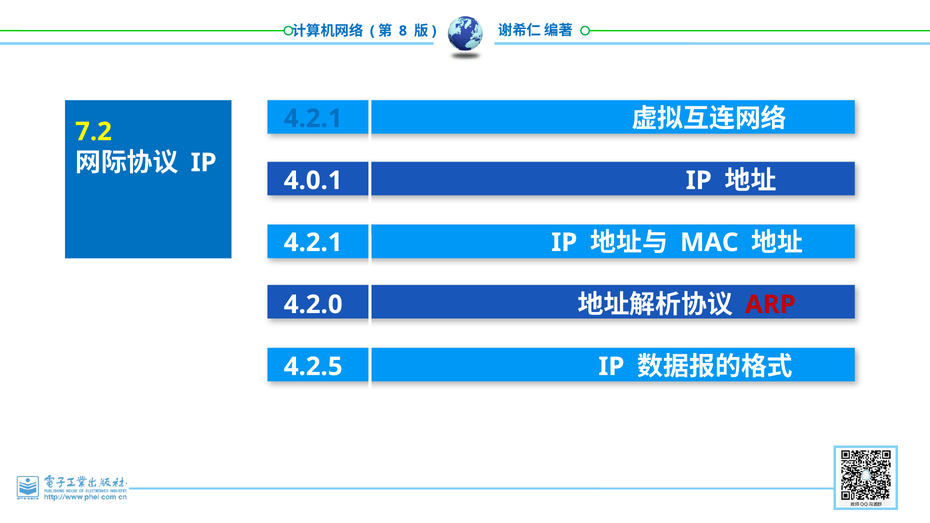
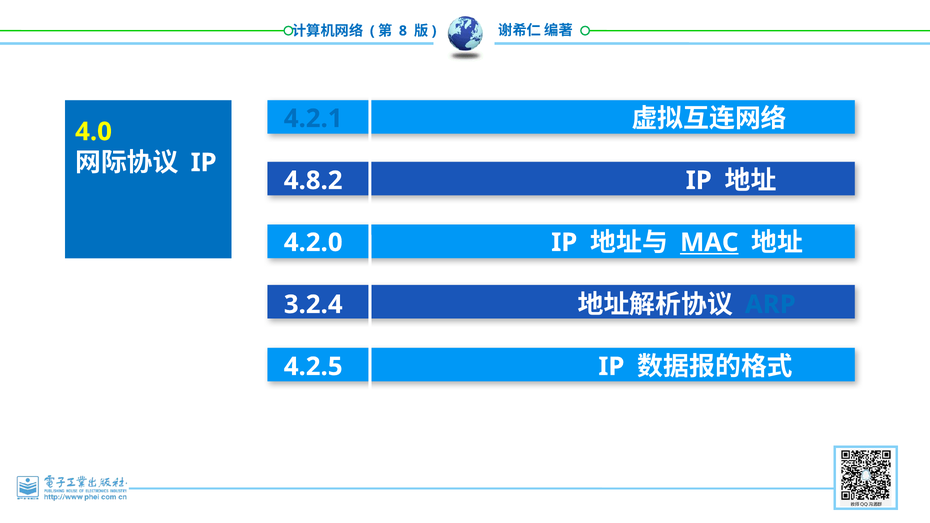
7.2: 7.2 -> 4.0
4.0.1: 4.0.1 -> 4.8.2
4.2.1 at (313, 243): 4.2.1 -> 4.2.0
MAC underline: none -> present
4.2.0: 4.2.0 -> 3.2.4
ARP colour: red -> blue
